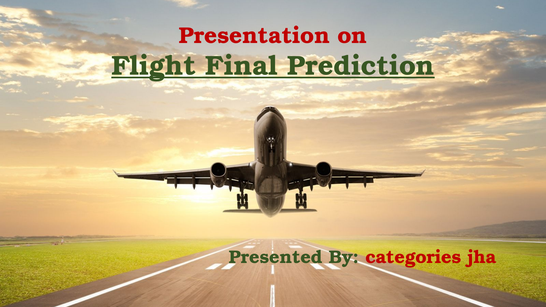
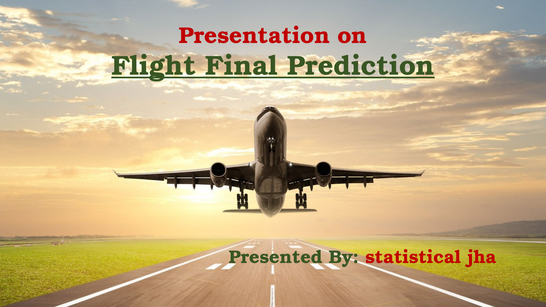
categories: categories -> statistical
